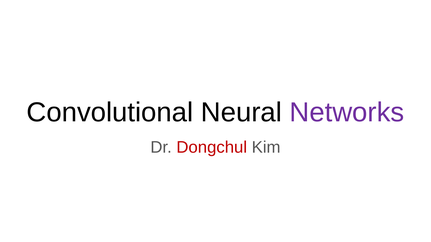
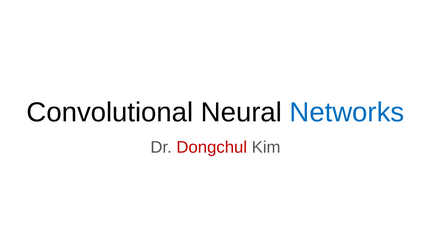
Networks colour: purple -> blue
